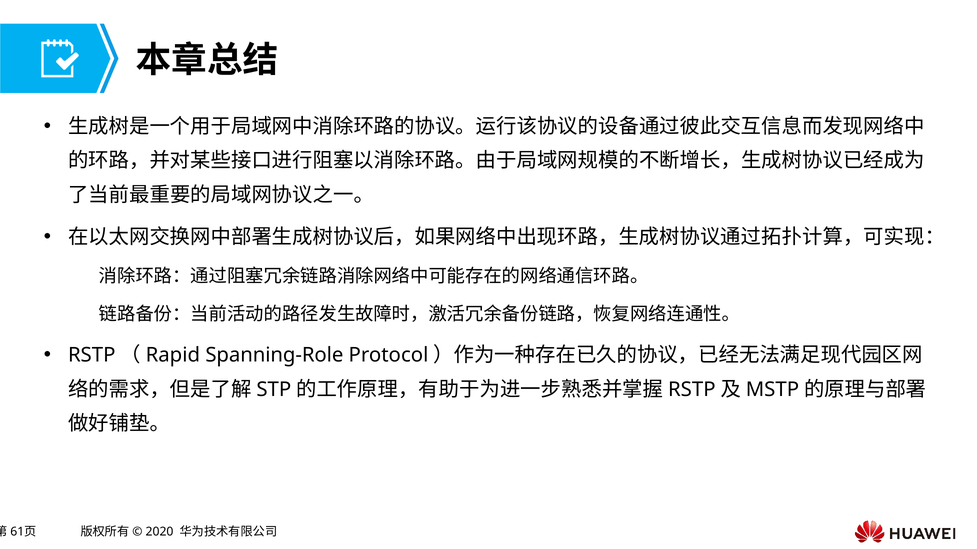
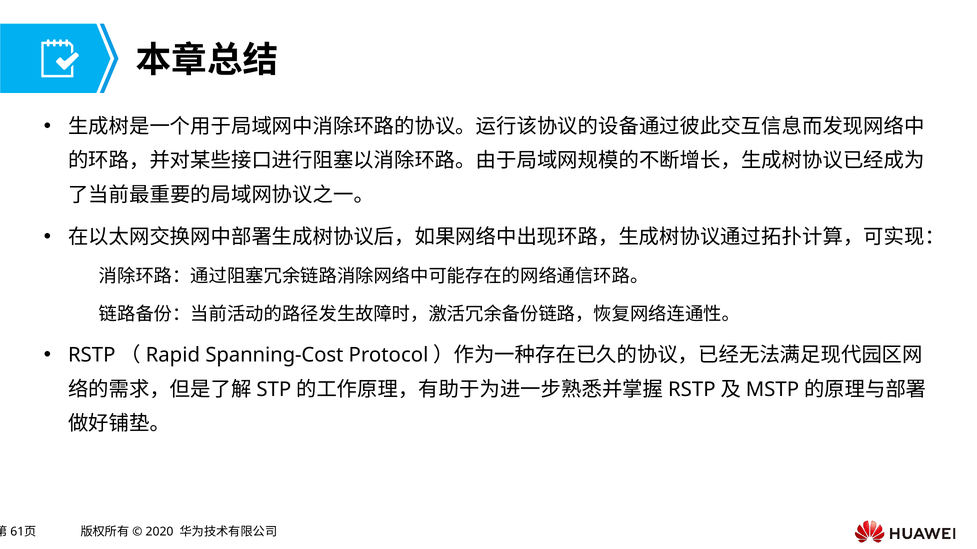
Spanning-Role: Spanning-Role -> Spanning-Cost
